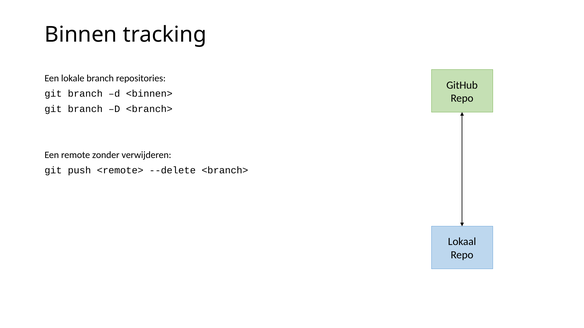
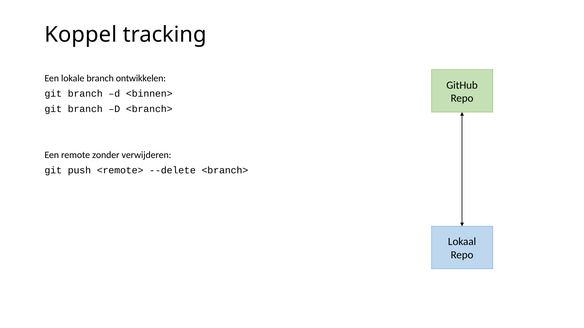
Binnen: Binnen -> Koppel
repositories: repositories -> ontwikkelen
